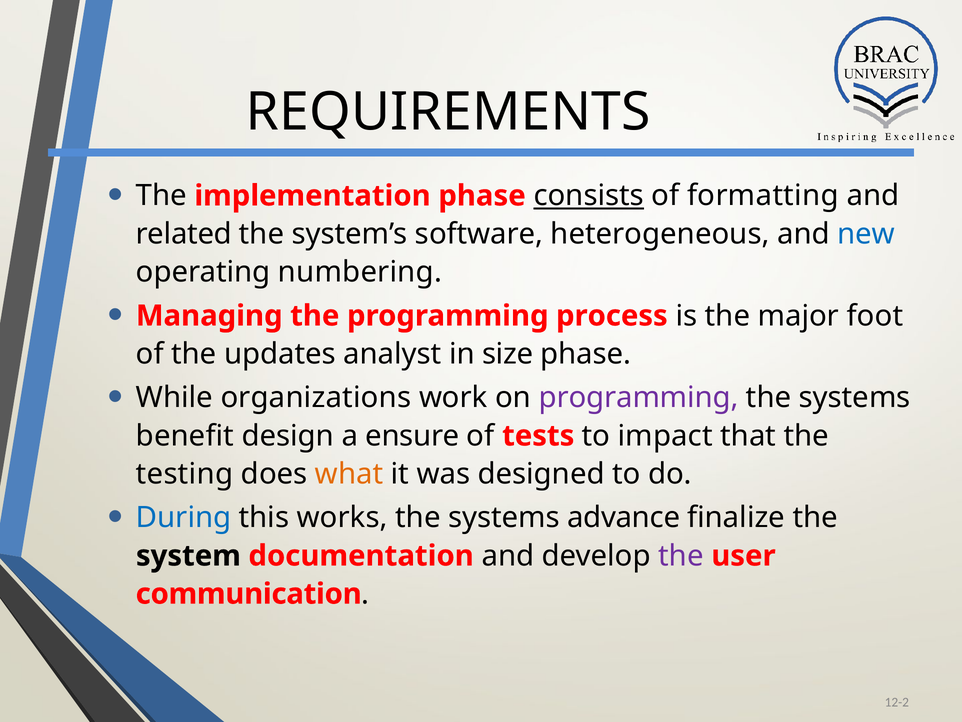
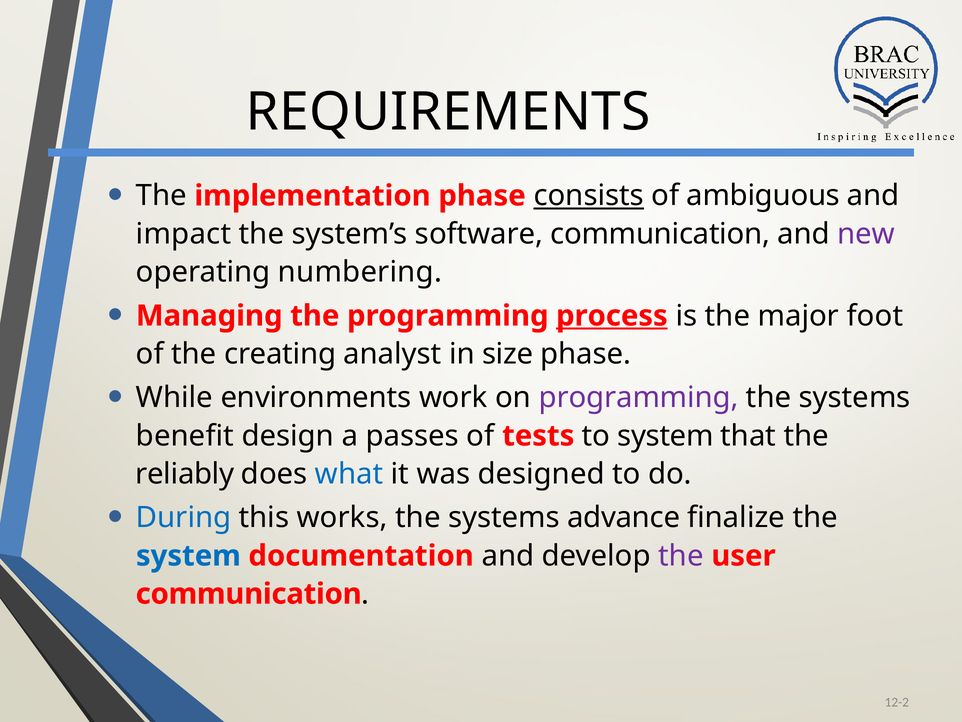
formatting: formatting -> ambiguous
related: related -> impact
software heterogeneous: heterogeneous -> communication
new colour: blue -> purple
process underline: none -> present
updates: updates -> creating
organizations: organizations -> environments
ensure: ensure -> passes
to impact: impact -> system
testing: testing -> reliably
what colour: orange -> blue
system at (188, 555) colour: black -> blue
